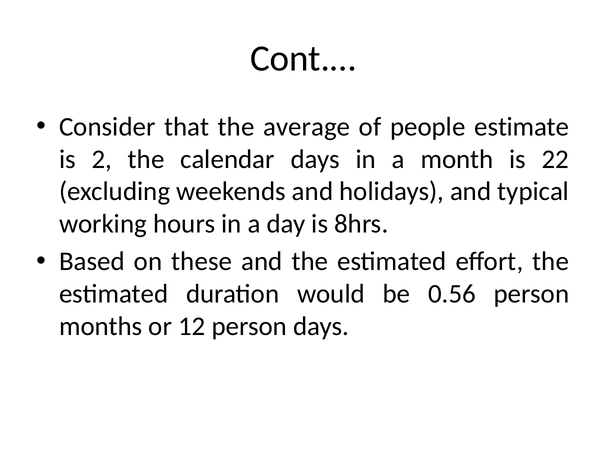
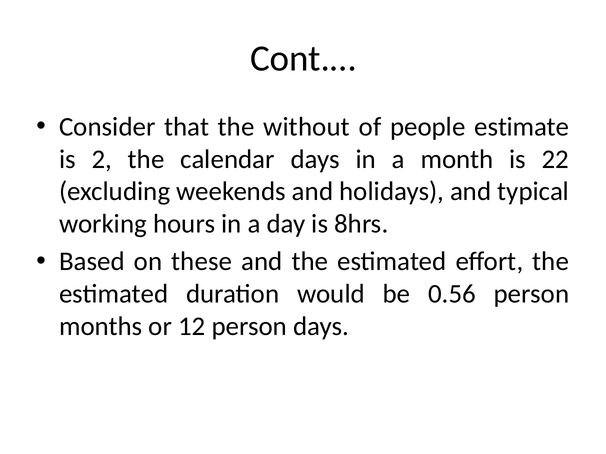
average: average -> without
